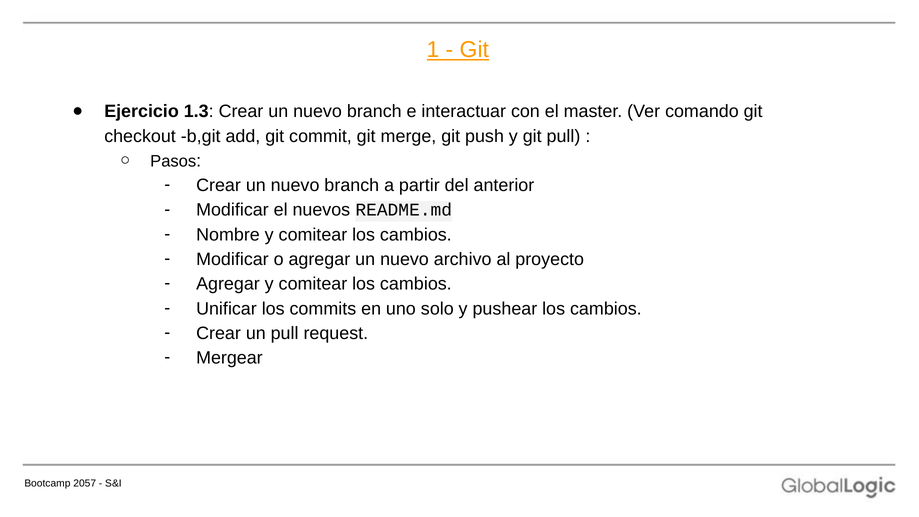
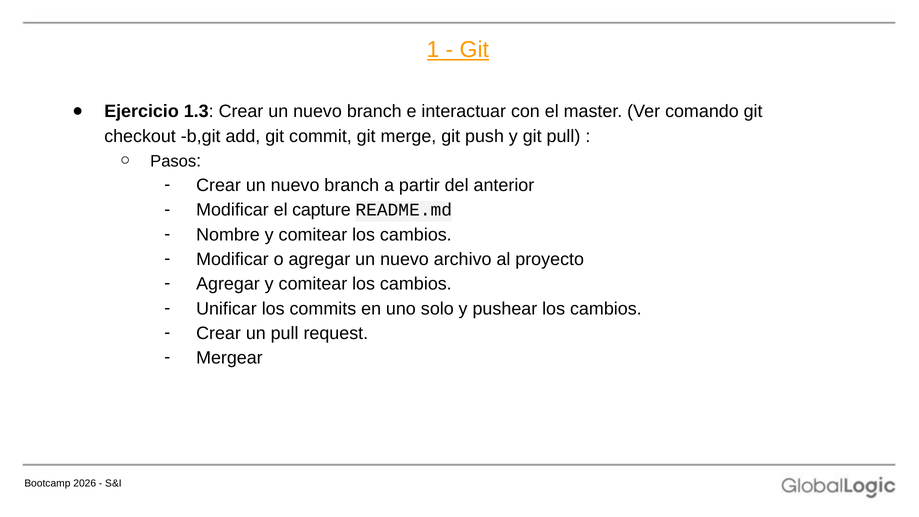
nuevos: nuevos -> capture
2057: 2057 -> 2026
